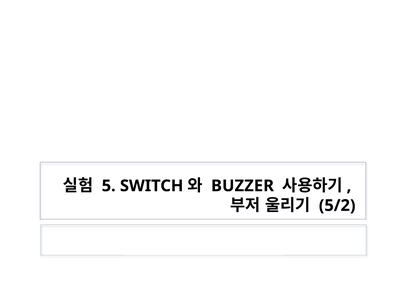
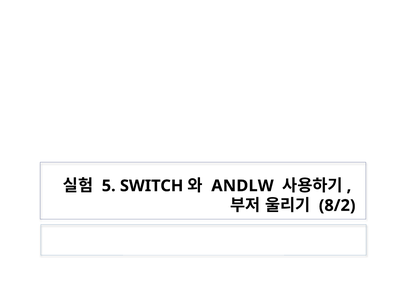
BUZZER: BUZZER -> ANDLW
5/2: 5/2 -> 8/2
